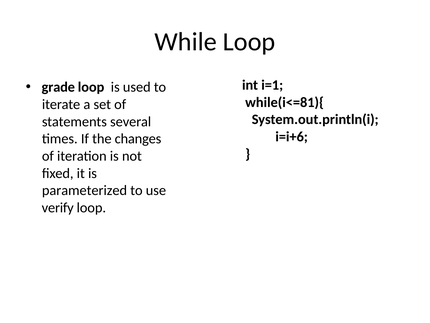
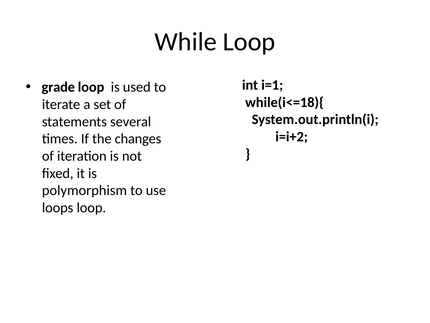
while(i<=81){: while(i<=81){ -> while(i<=18){
i=i+6: i=i+6 -> i=i+2
parameterized: parameterized -> polymorphism
verify: verify -> loops
